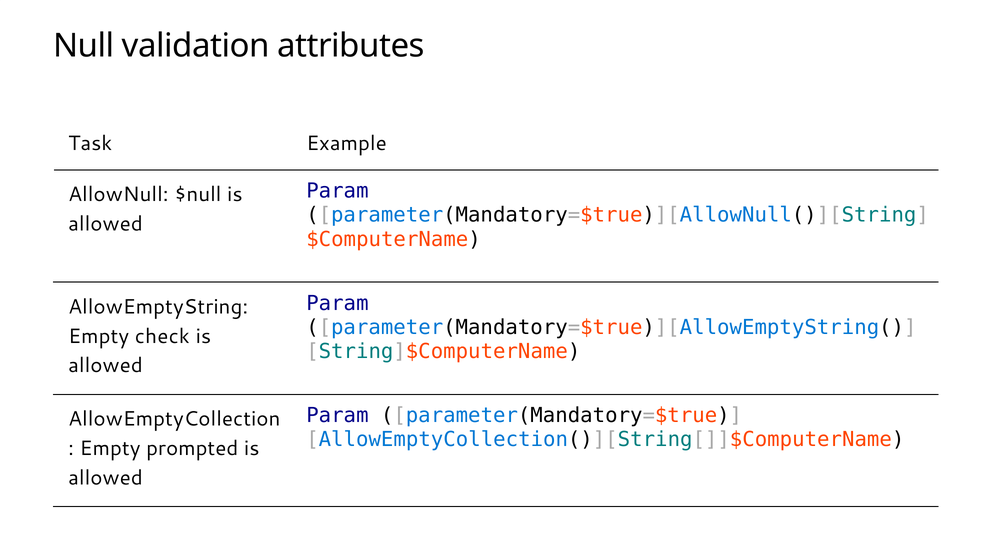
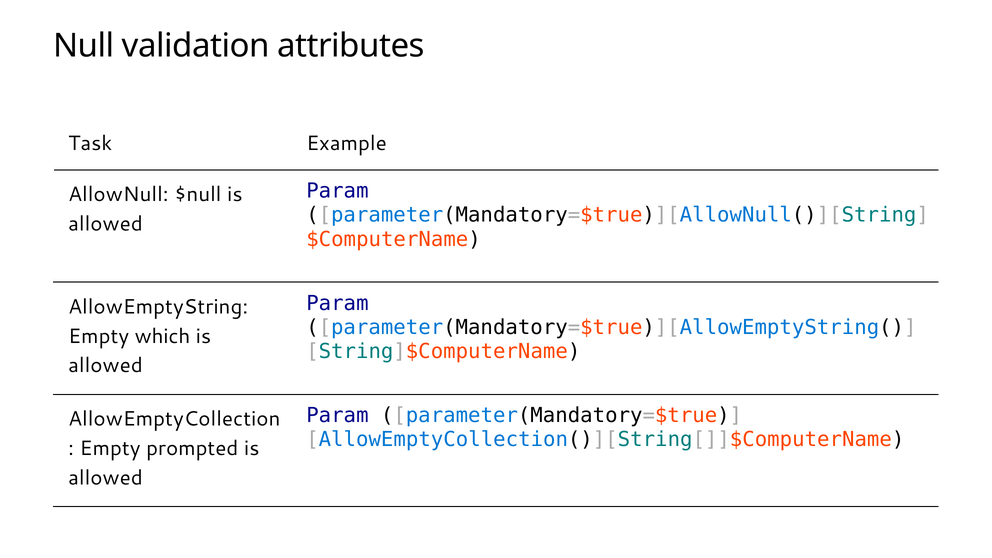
check: check -> which
